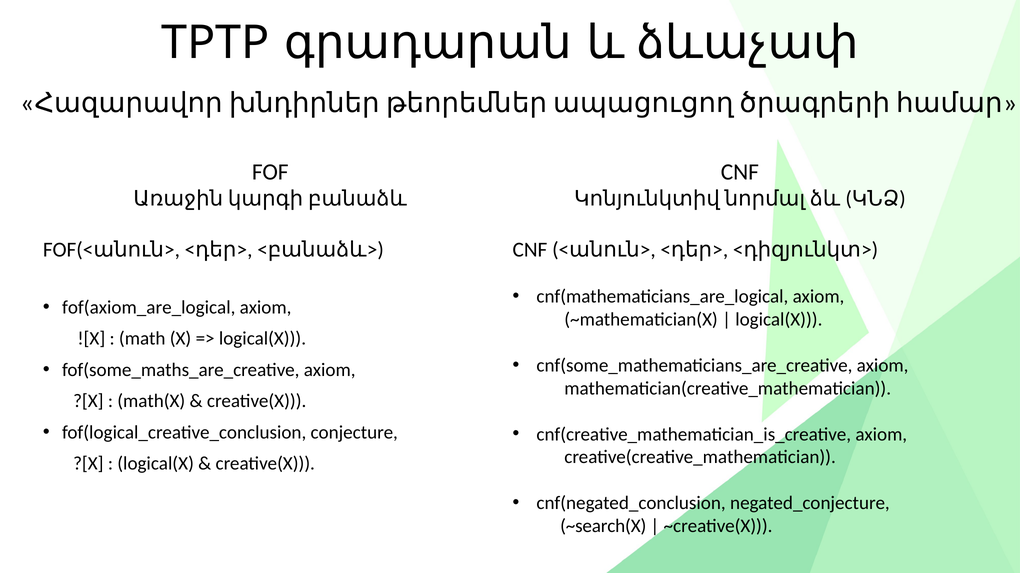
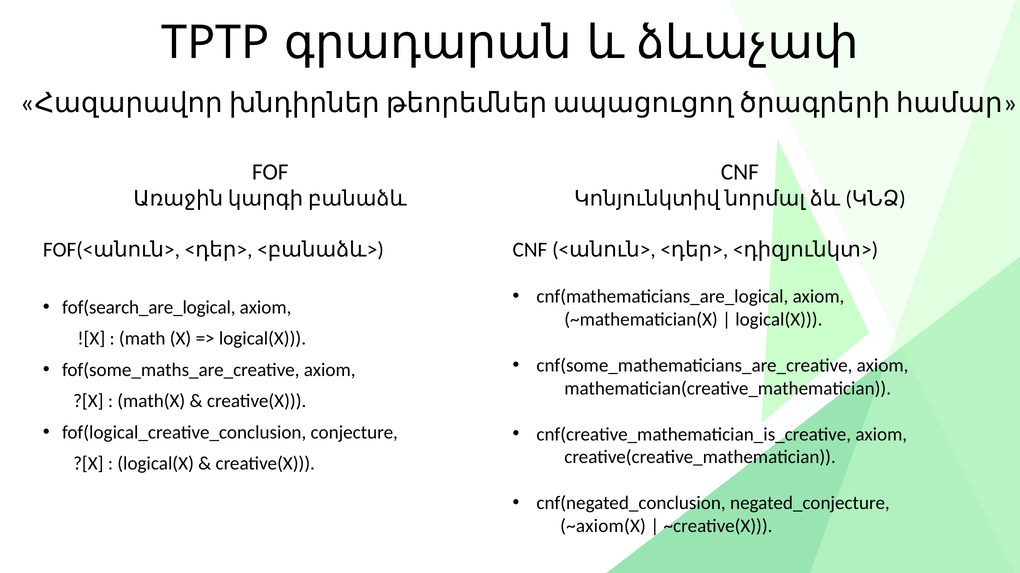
fof(axiom_are_logical: fof(axiom_are_logical -> fof(search_are_logical
~search(X: ~search(X -> ~axiom(X
